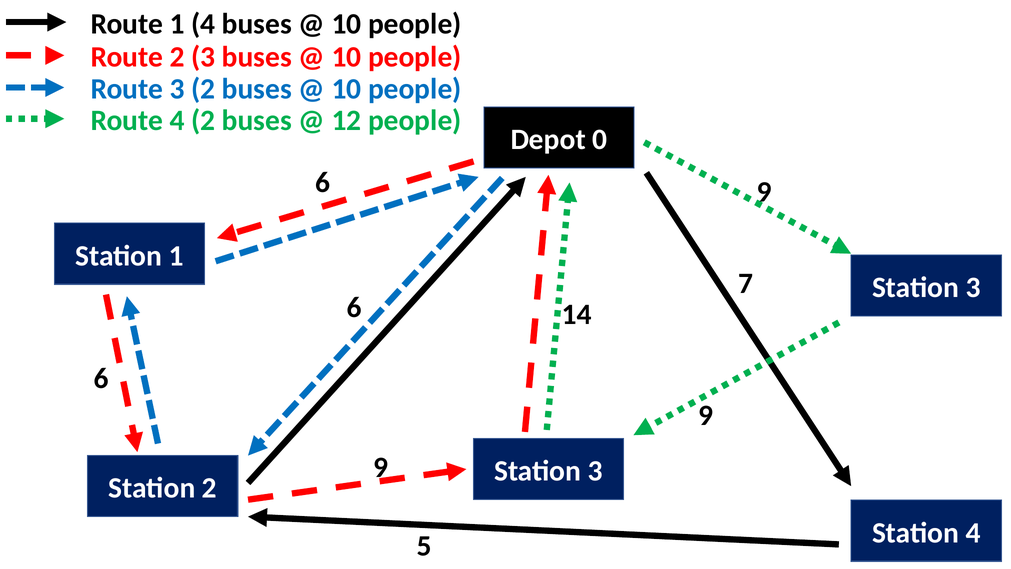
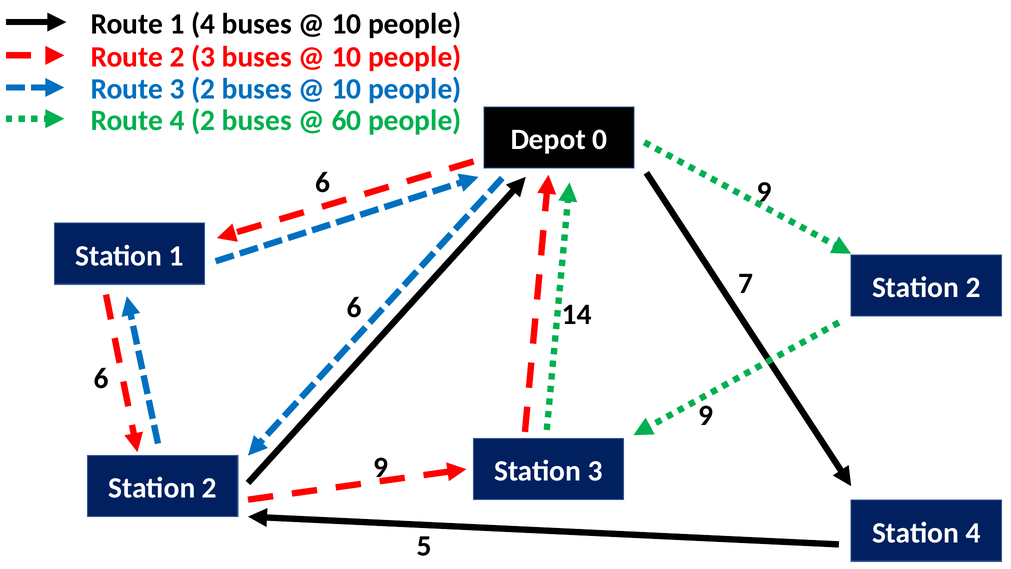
12: 12 -> 60
3 at (973, 287): 3 -> 2
